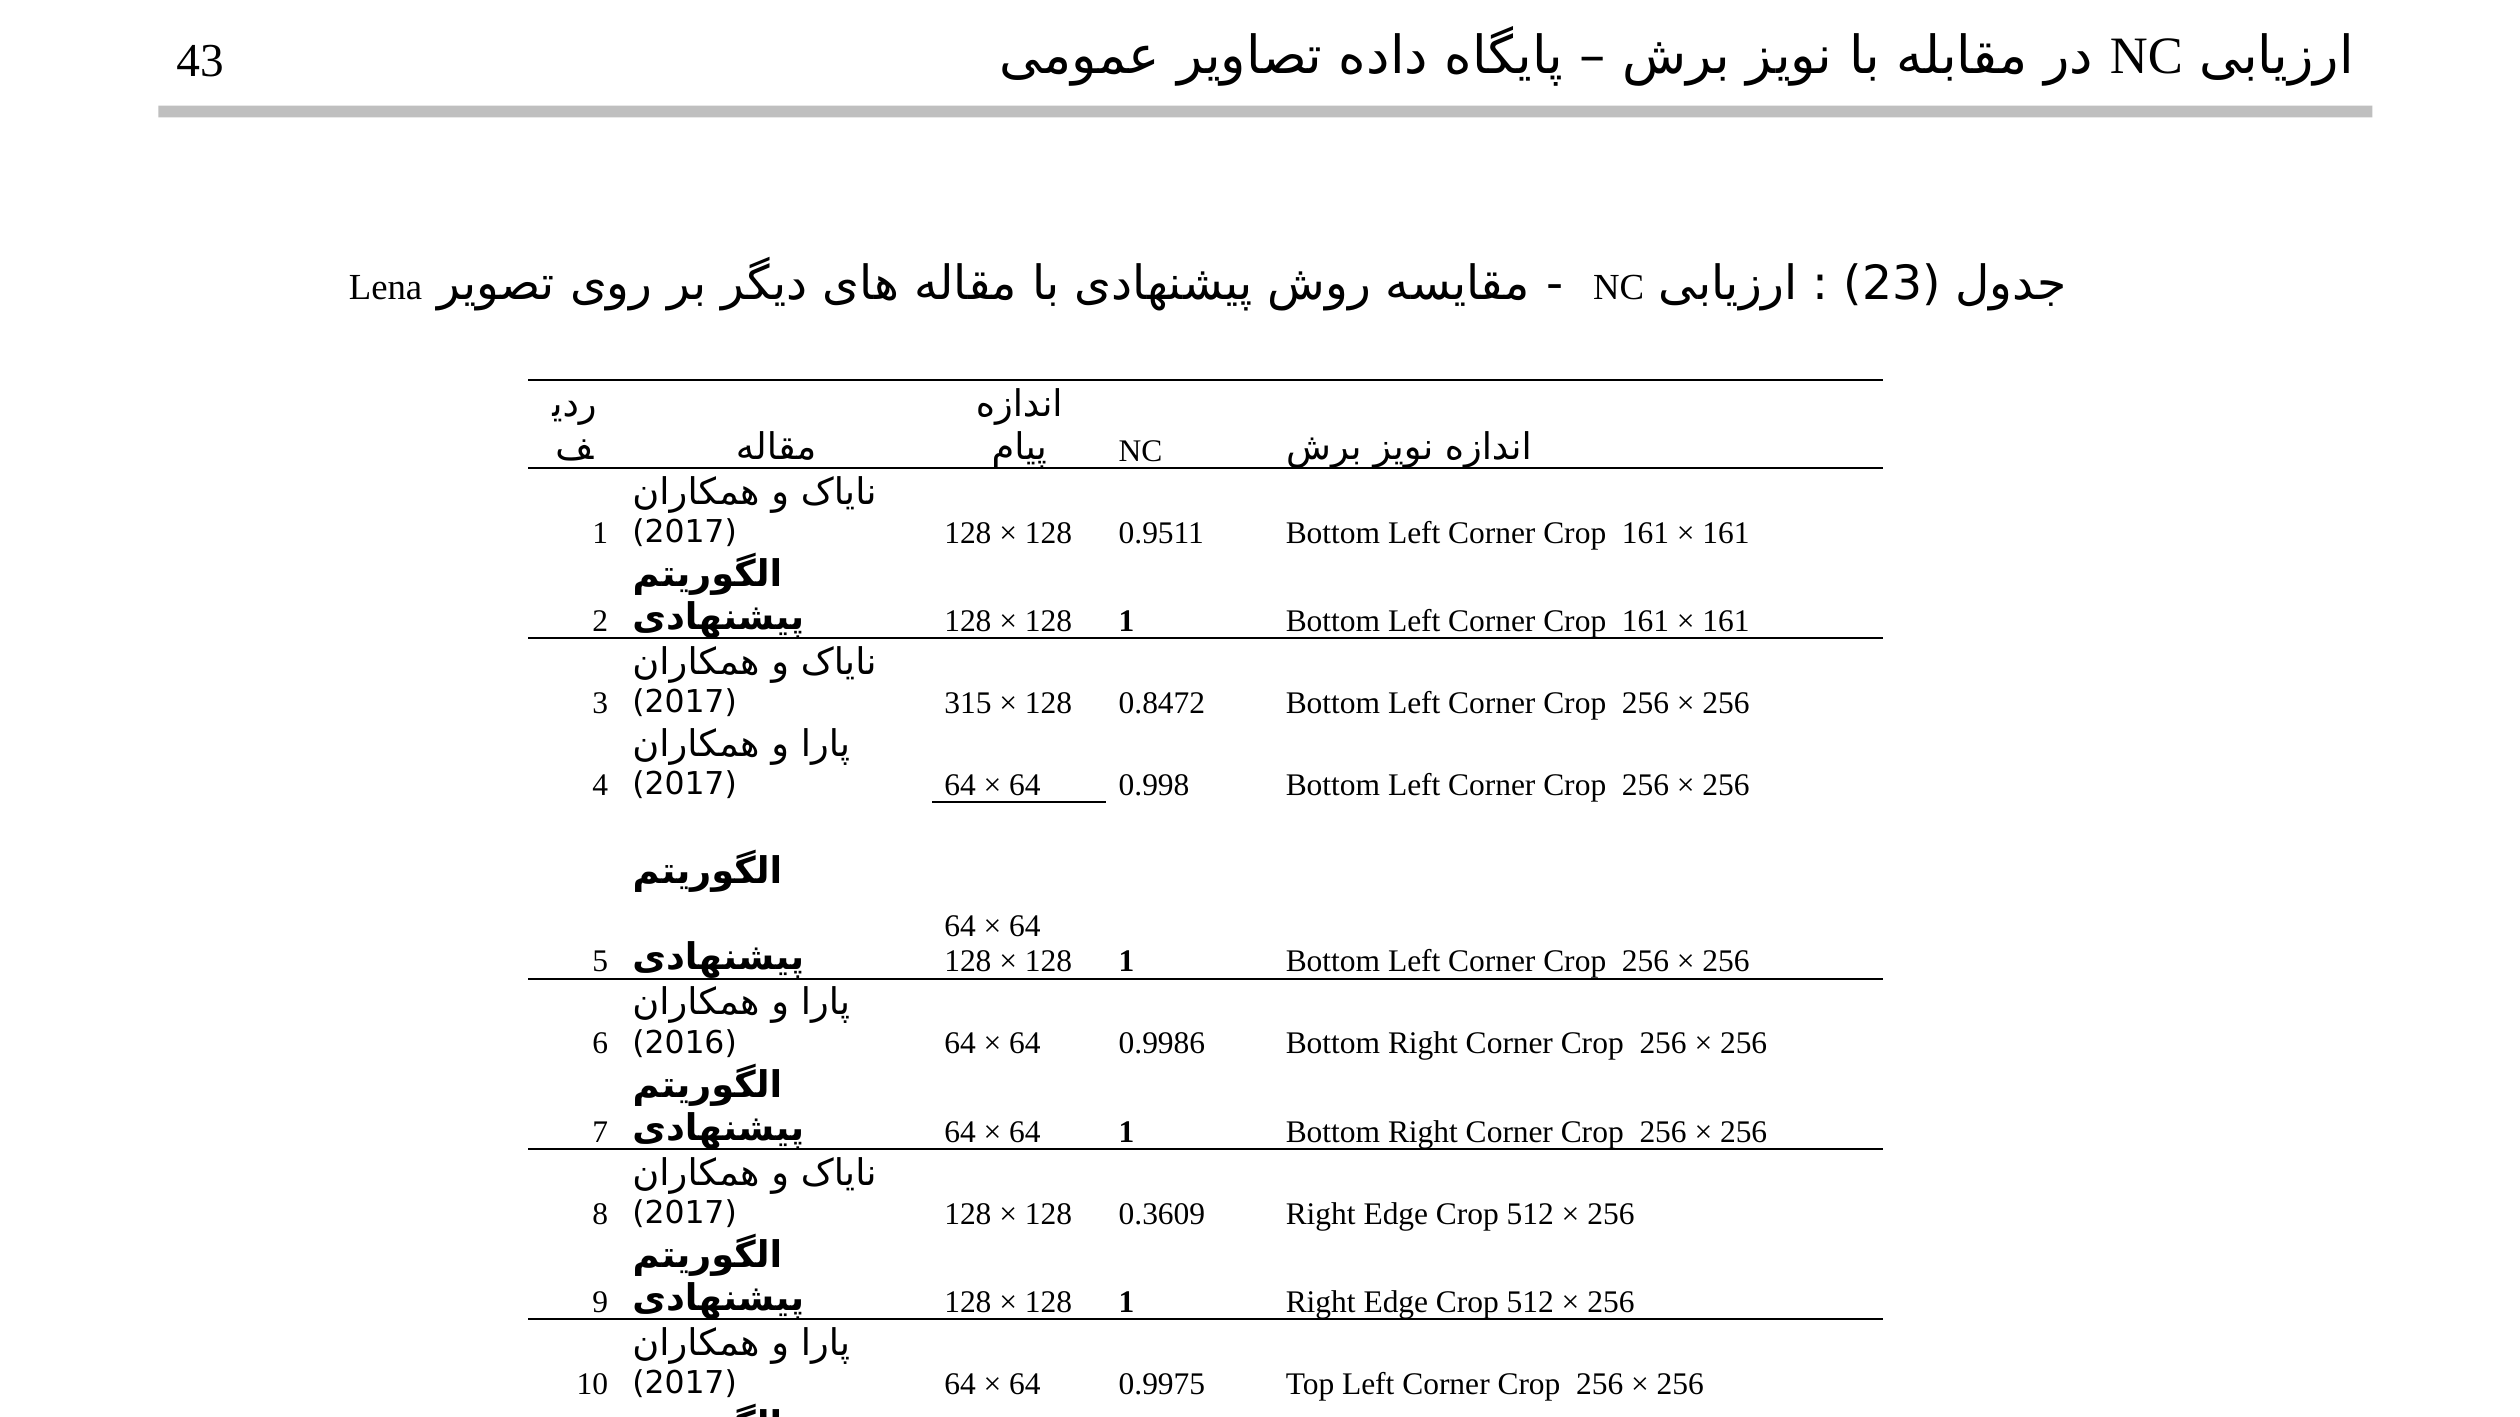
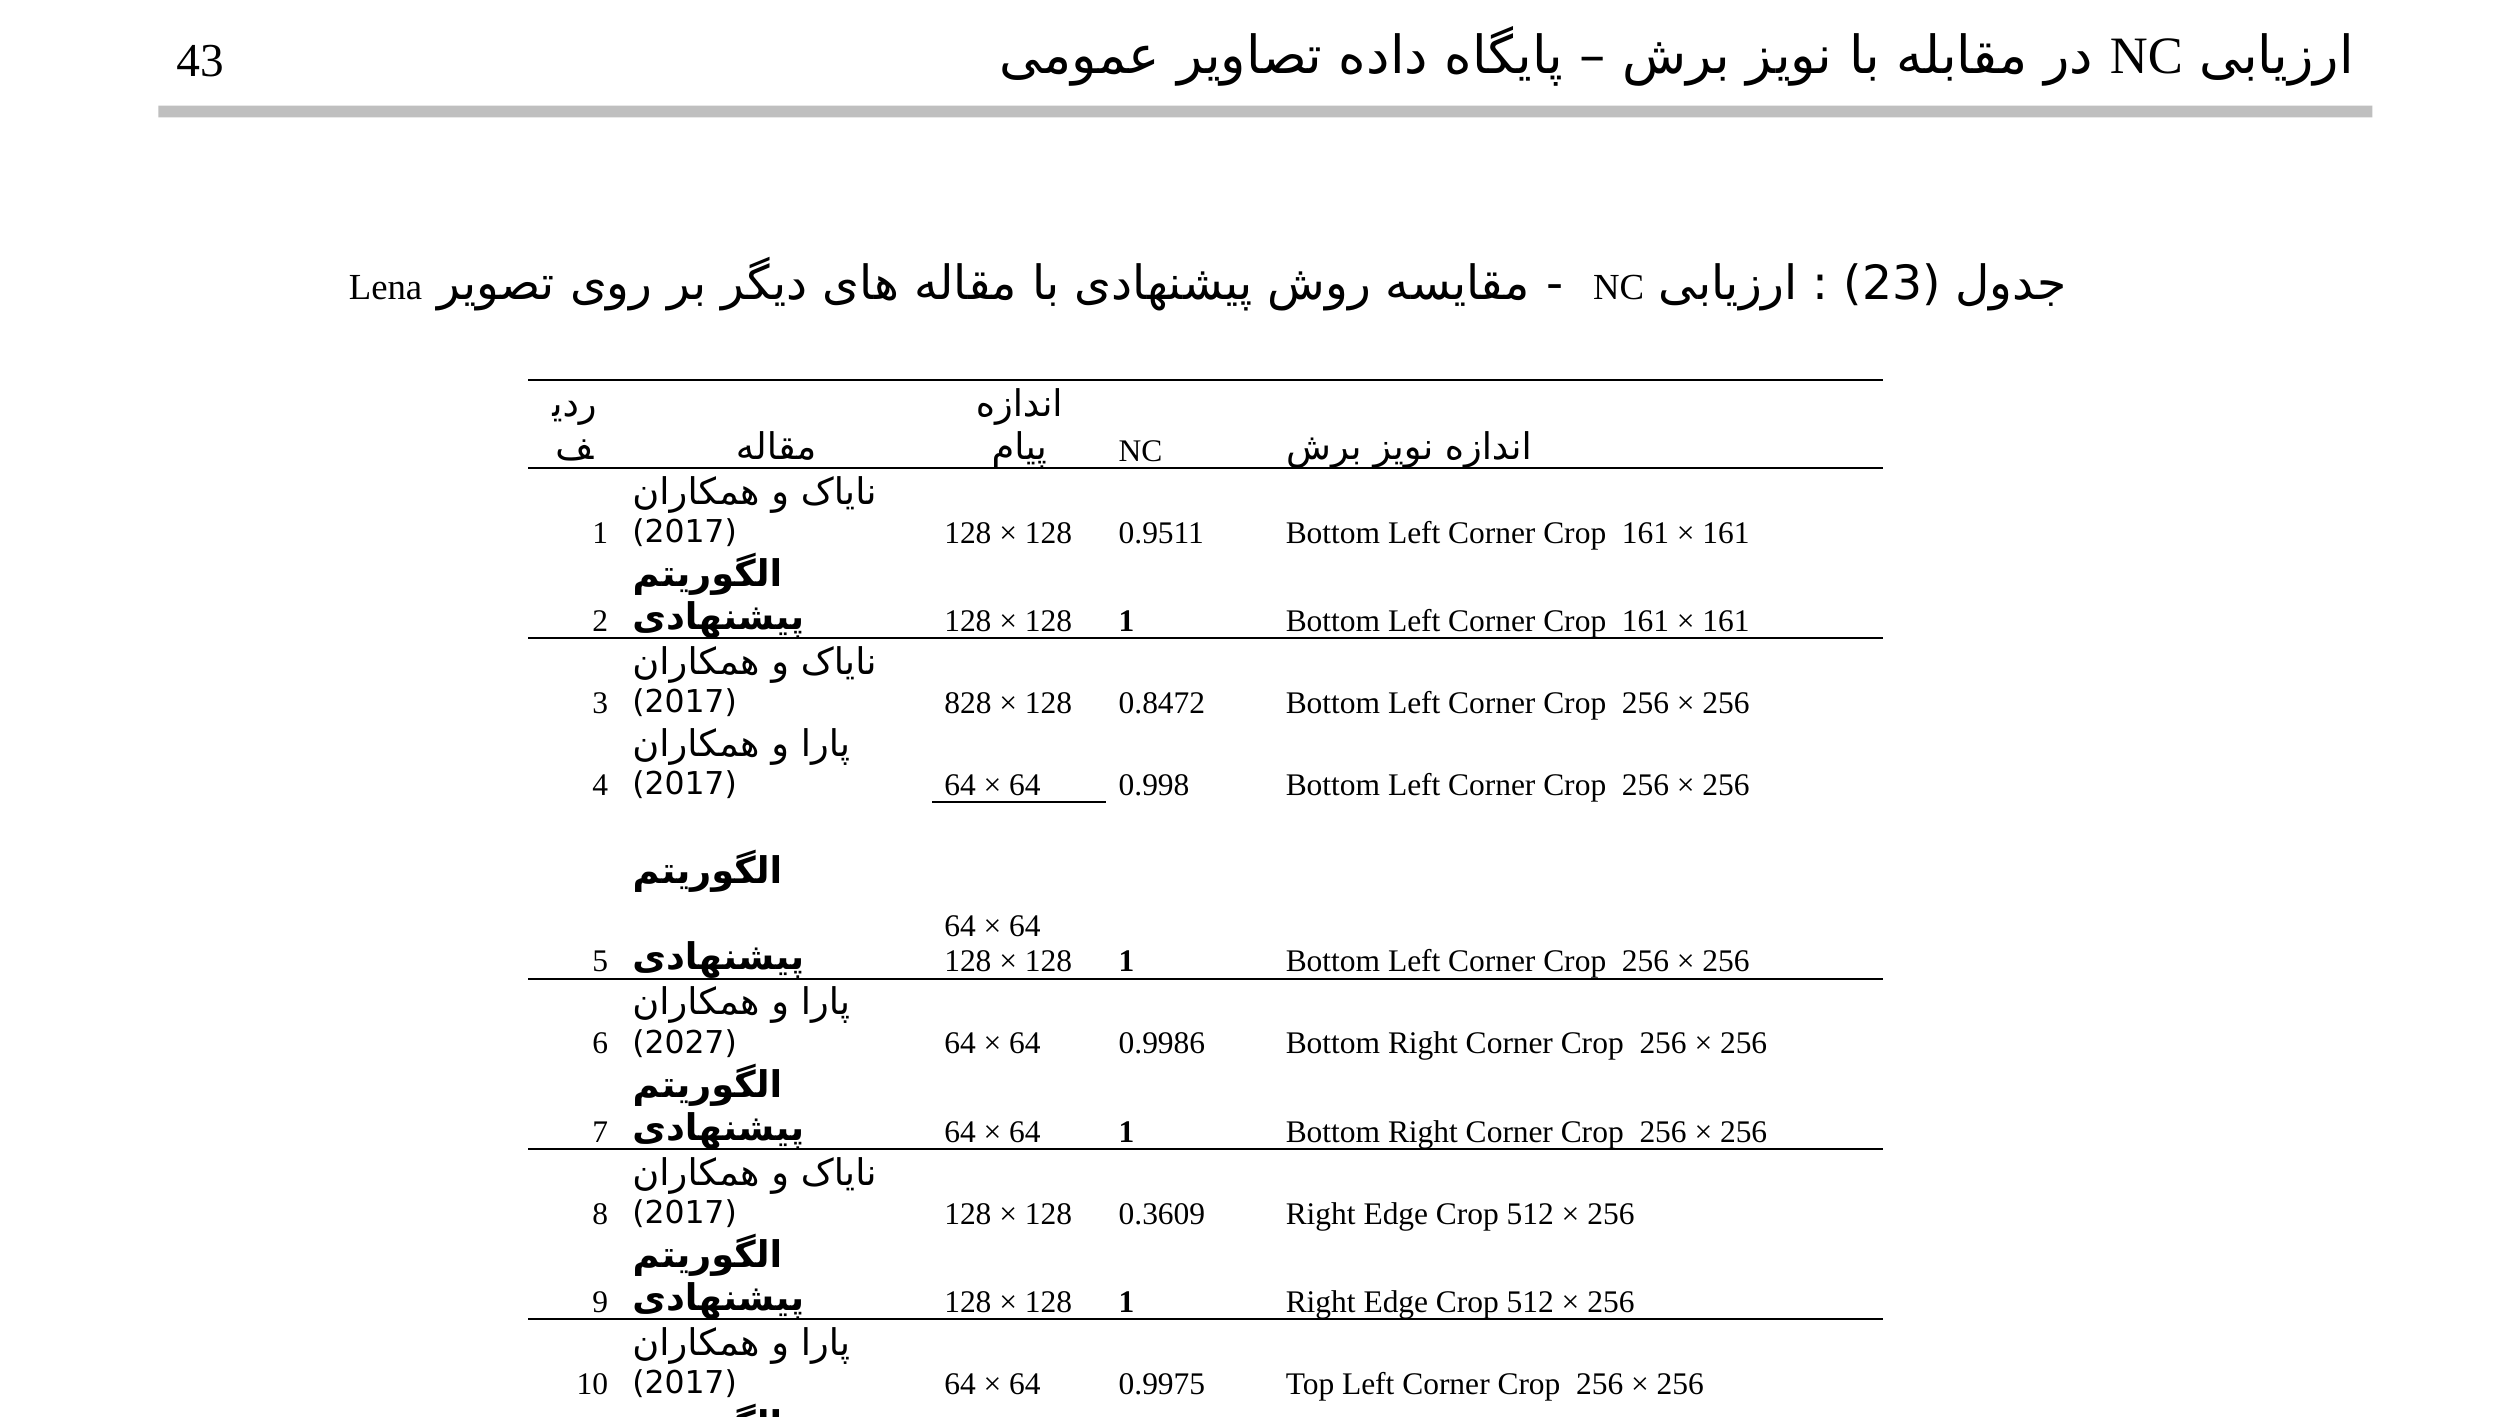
315: 315 -> 828
2016: 2016 -> 2027
